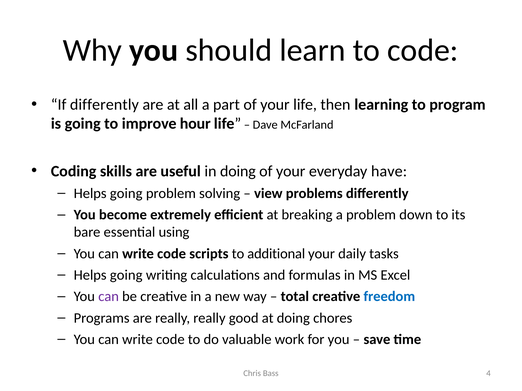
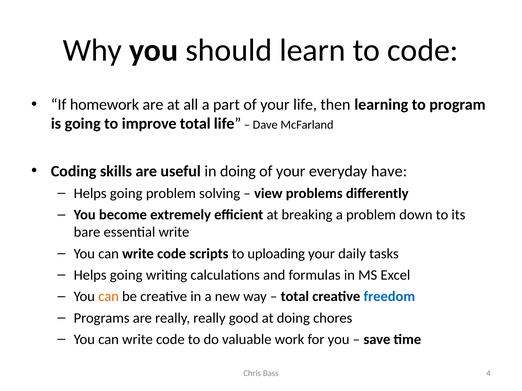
If differently: differently -> homework
improve hour: hour -> total
essential using: using -> write
additional: additional -> uploading
can at (109, 297) colour: purple -> orange
